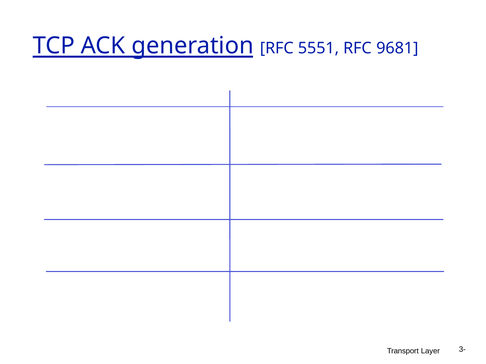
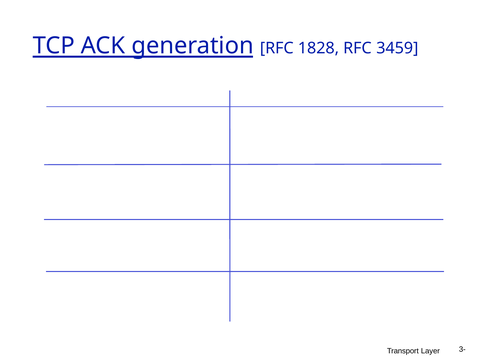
5551: 5551 -> 1828
9681: 9681 -> 3459
